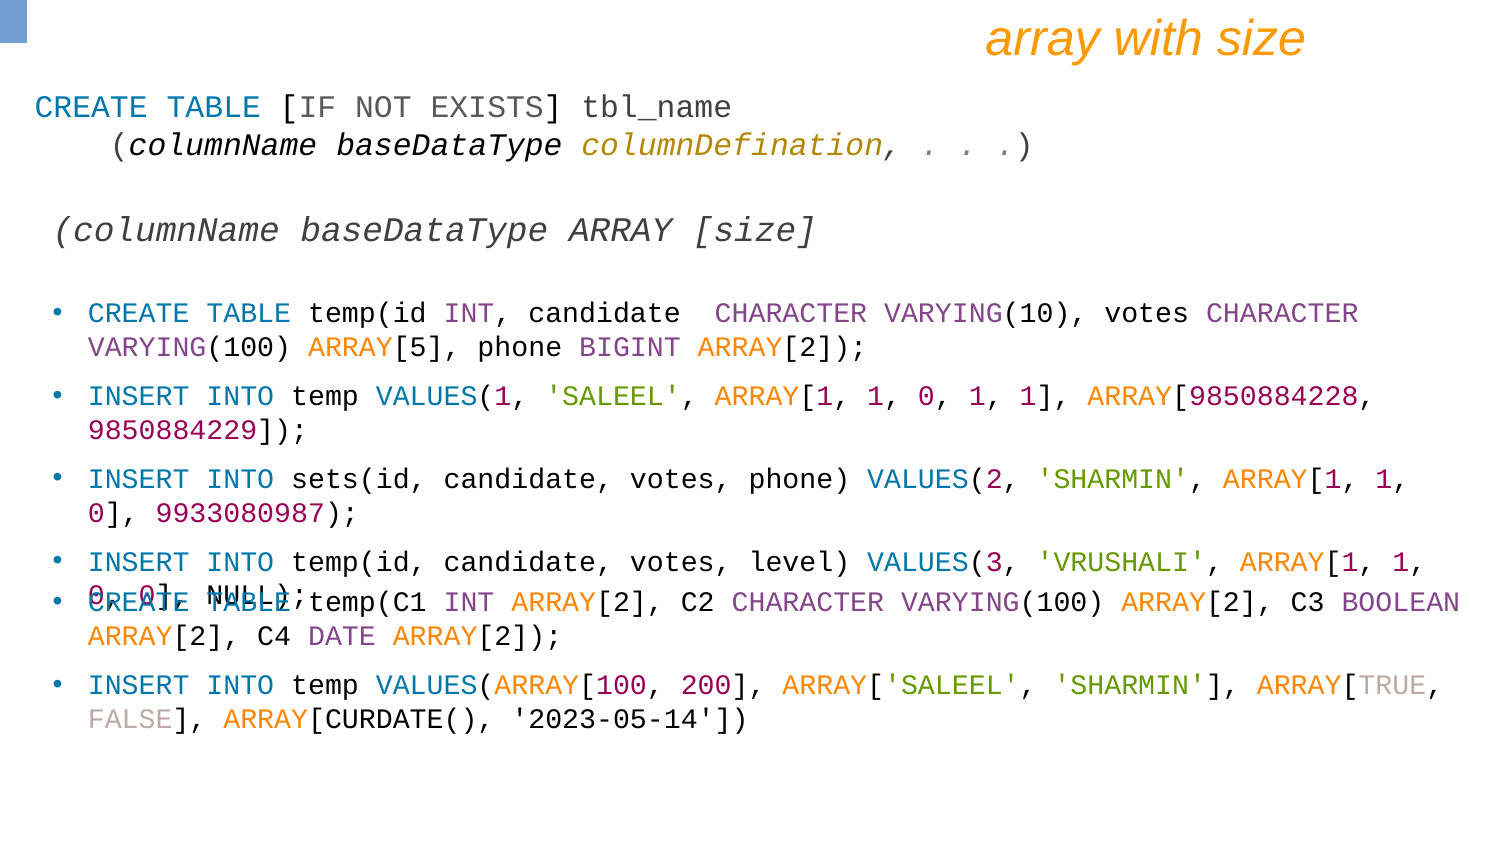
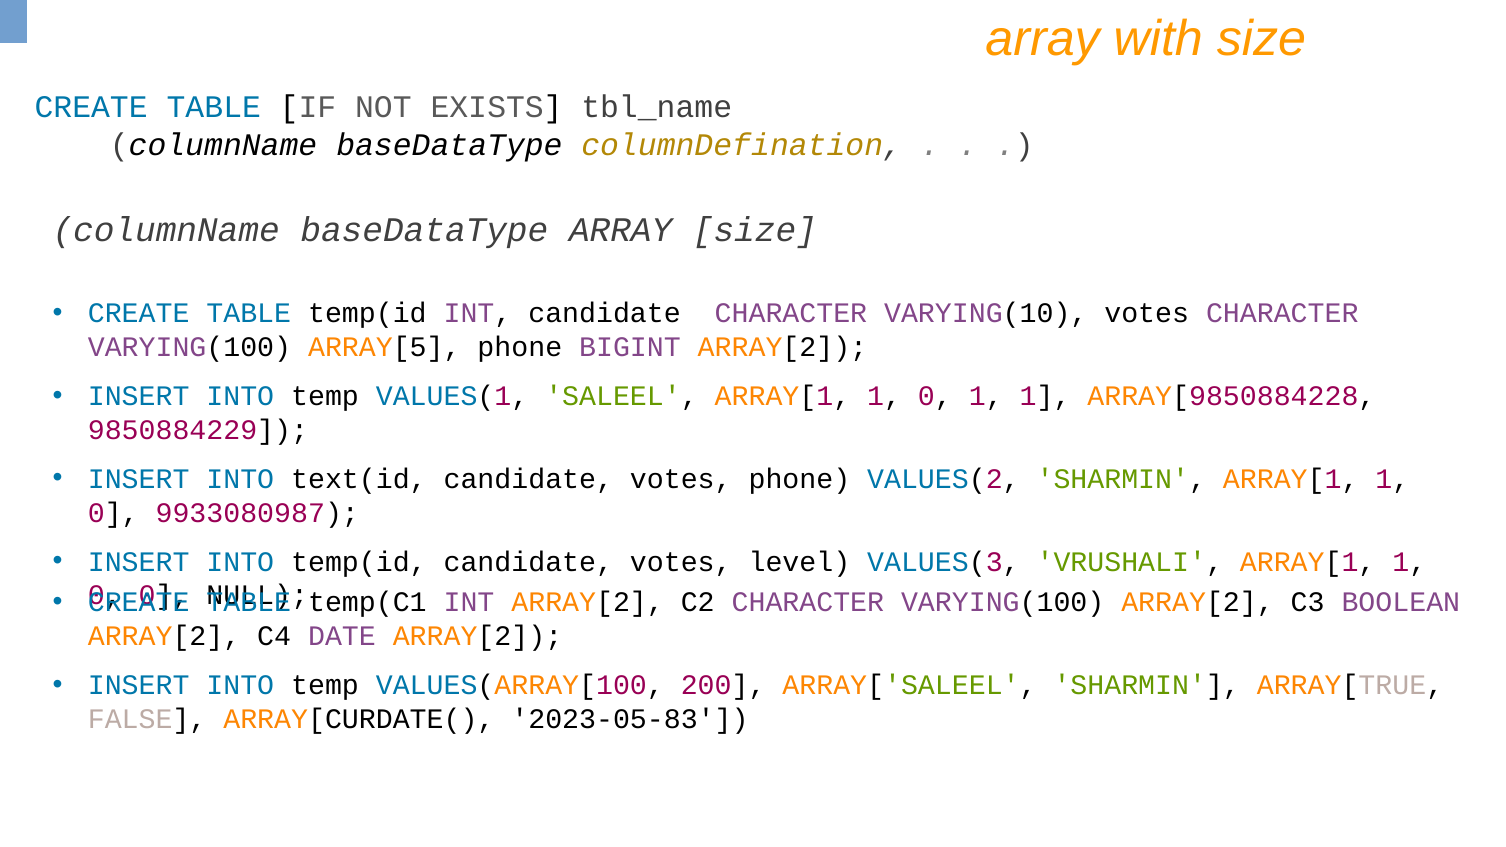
sets(id: sets(id -> text(id
2023-05-14: 2023-05-14 -> 2023-05-83
